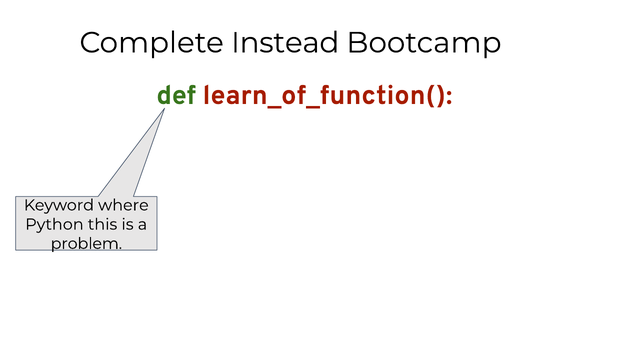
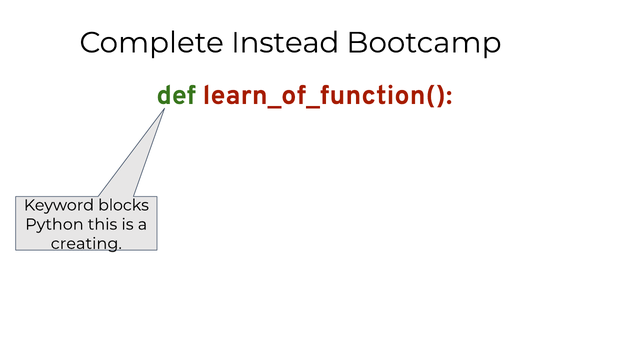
where: where -> blocks
problem: problem -> creating
